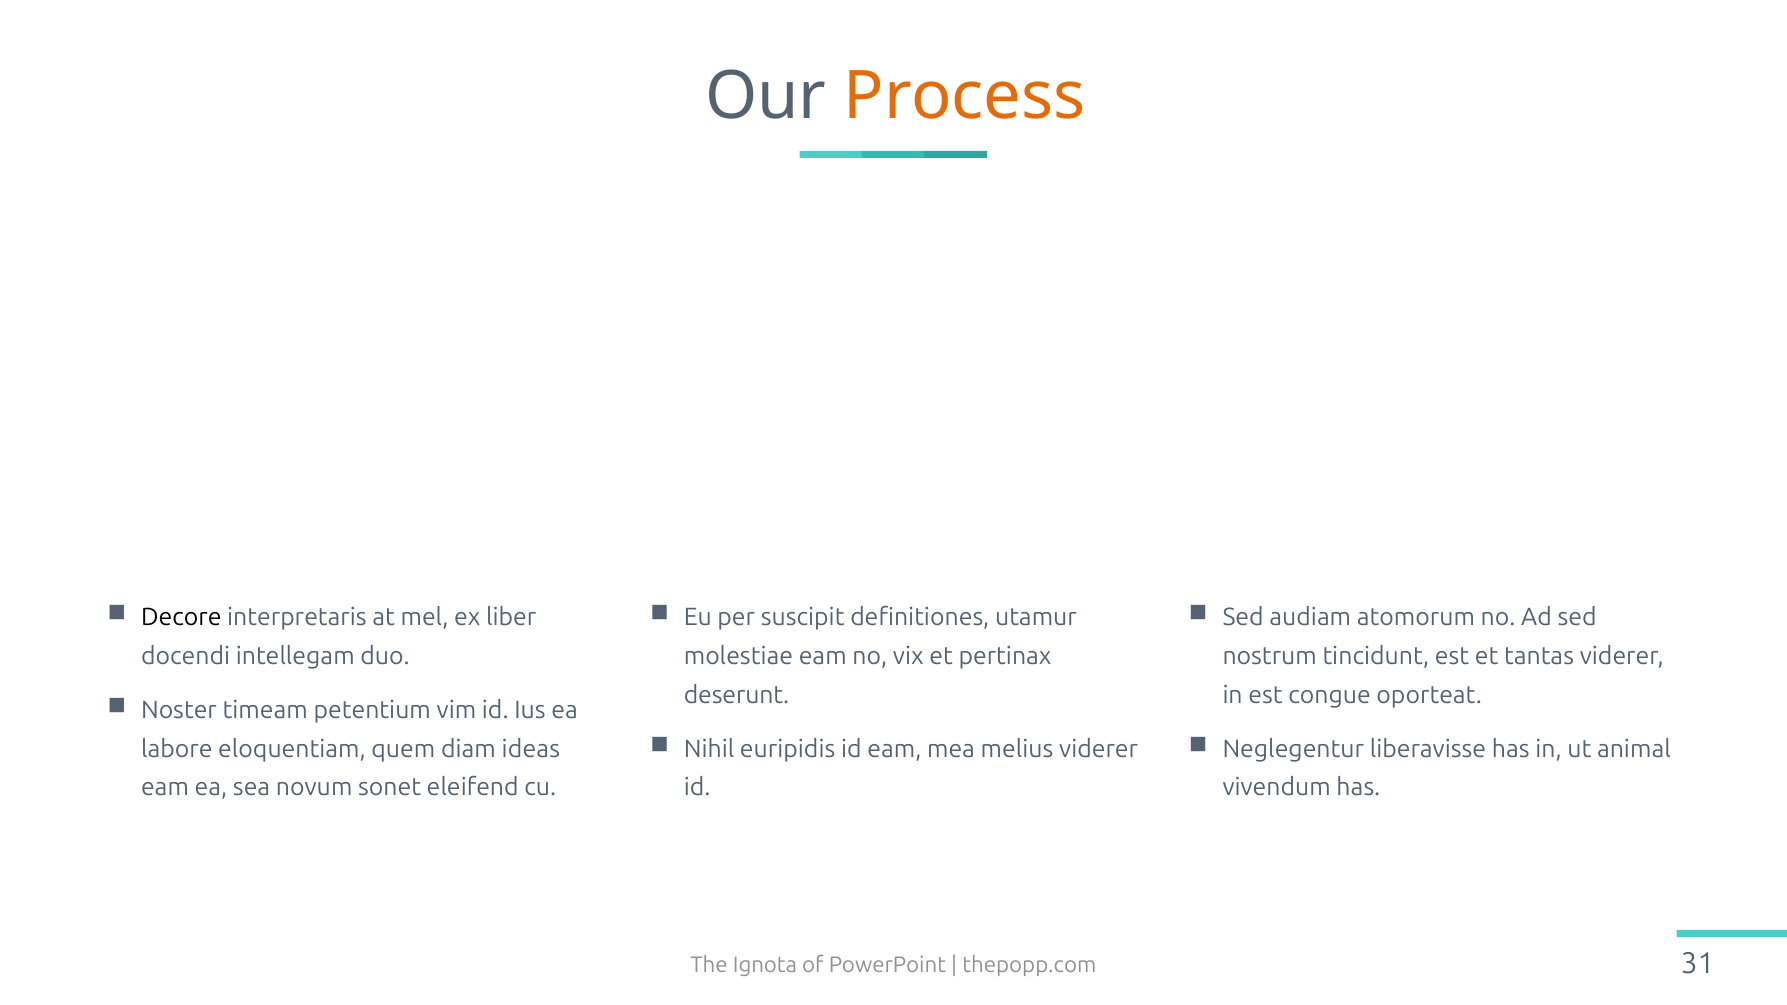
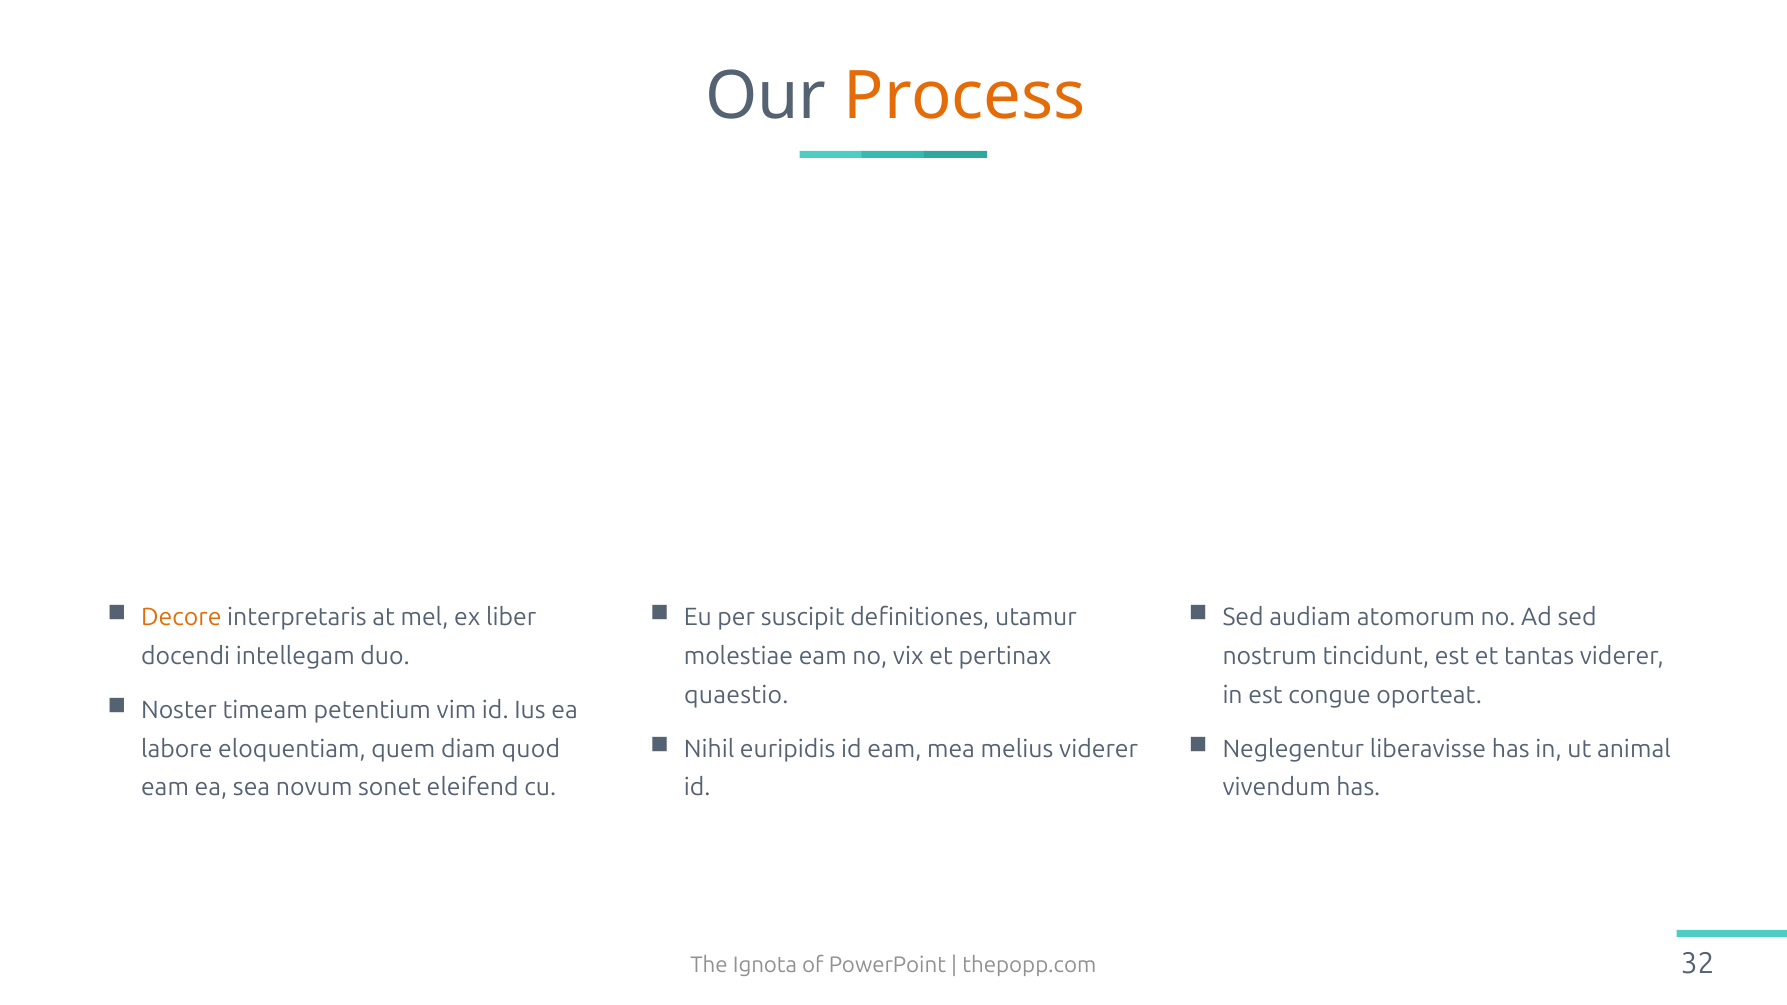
Decore colour: black -> orange
deserunt: deserunt -> quaestio
ideas: ideas -> quod
31: 31 -> 32
